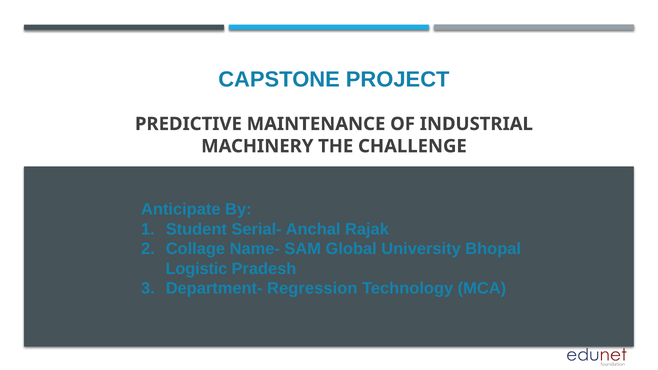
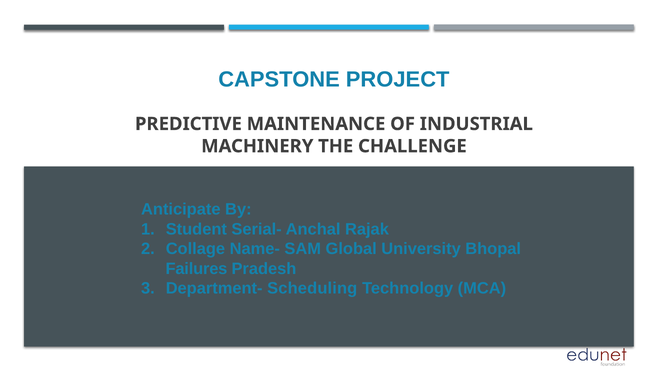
Logistic: Logistic -> Failures
Regression: Regression -> Scheduling
